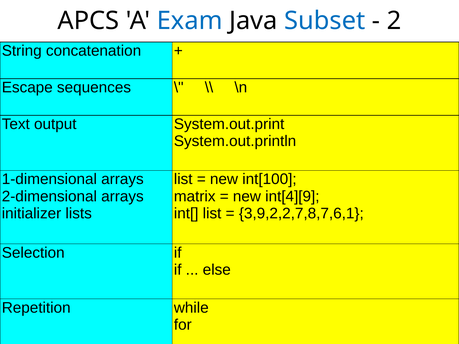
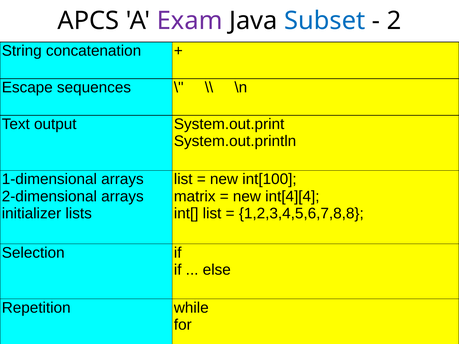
Exam colour: blue -> purple
int[4][9: int[4][9 -> int[4][4
3,9,2,2,7,8,7,6,1: 3,9,2,2,7,8,7,6,1 -> 1,2,3,4,5,6,7,8,8
